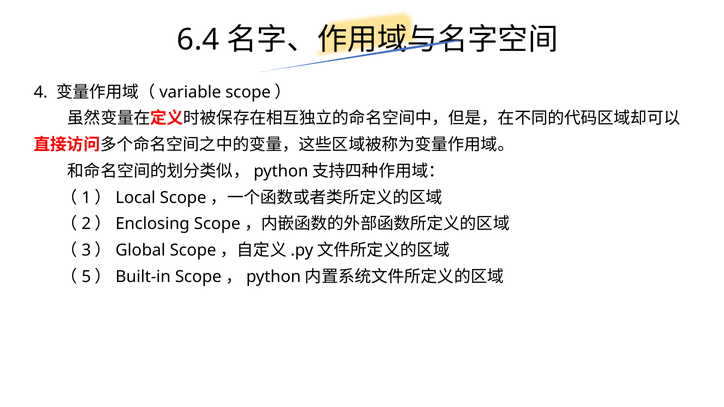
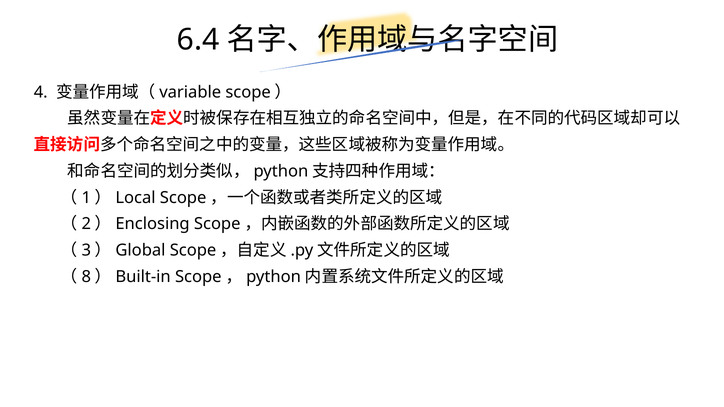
5: 5 -> 8
